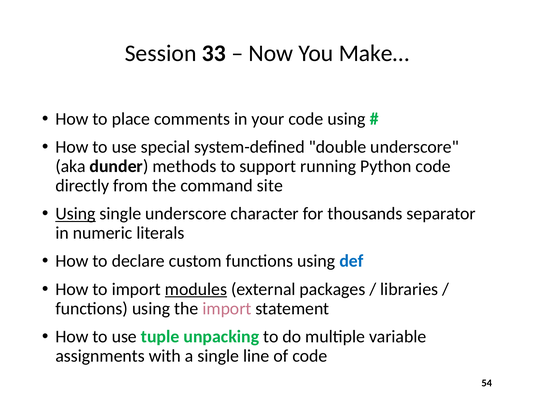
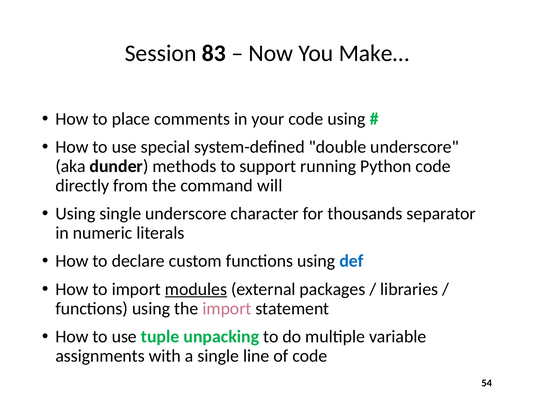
33: 33 -> 83
site: site -> will
Using at (75, 213) underline: present -> none
